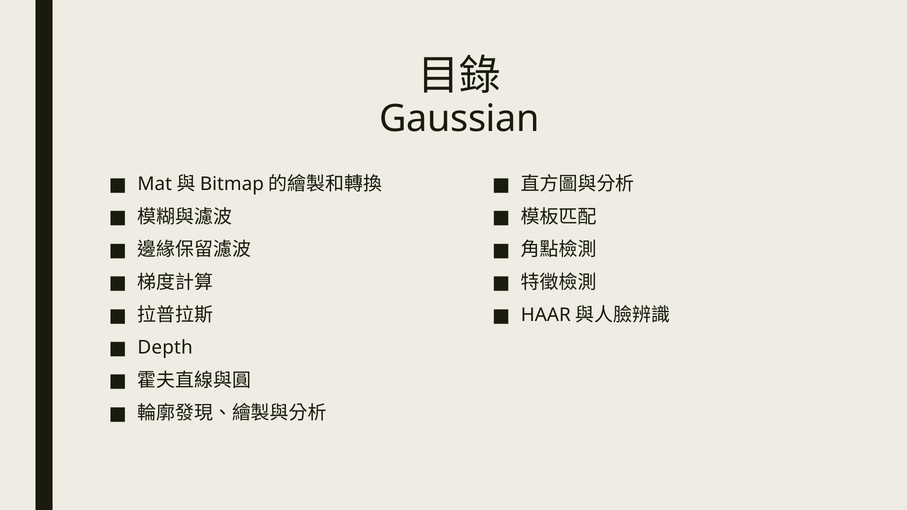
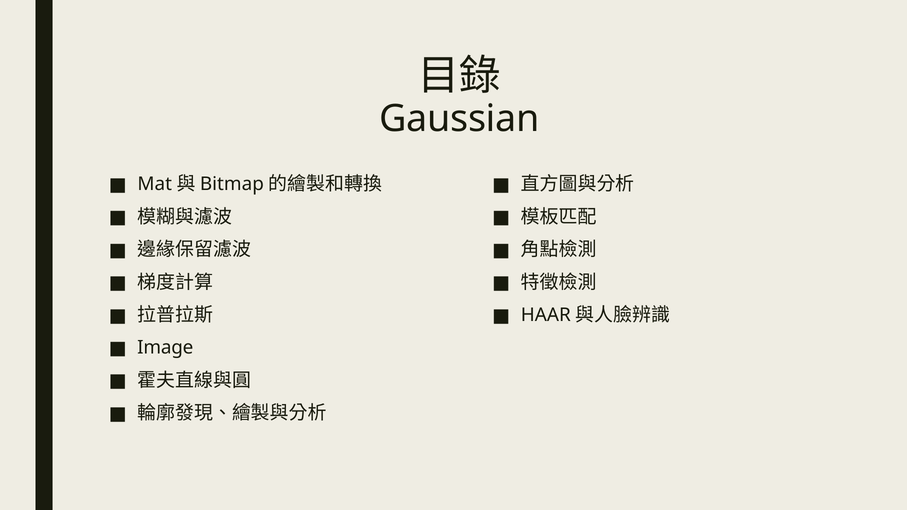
Depth: Depth -> Image
